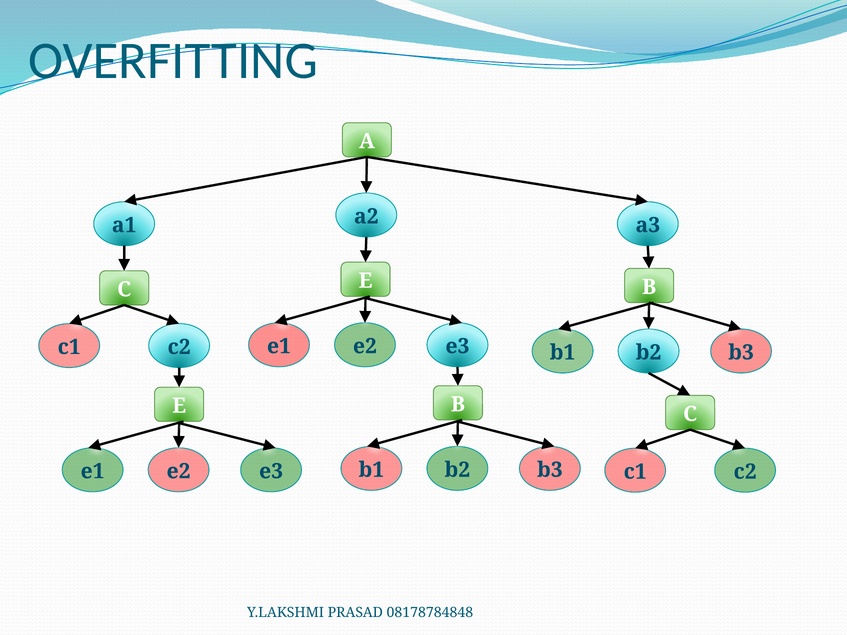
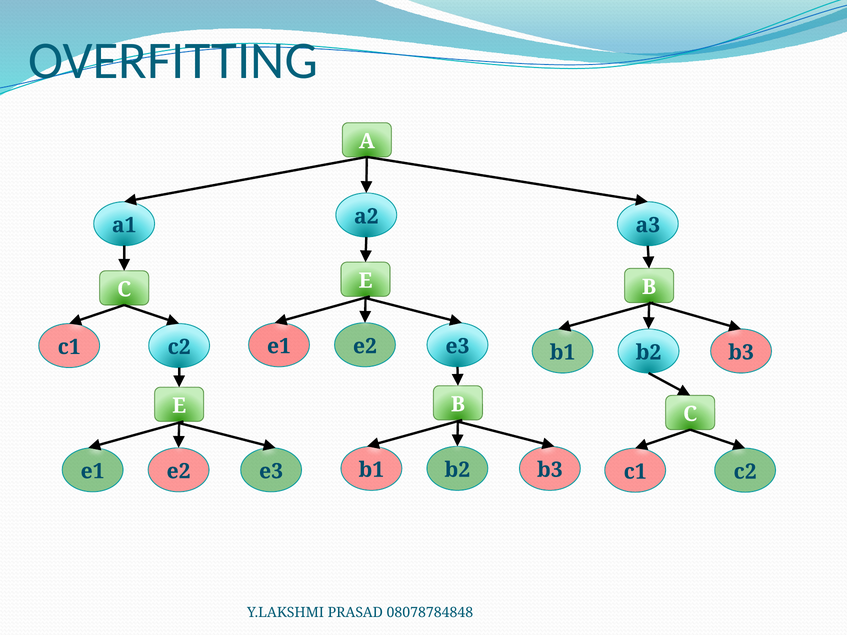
08178784848: 08178784848 -> 08078784848
